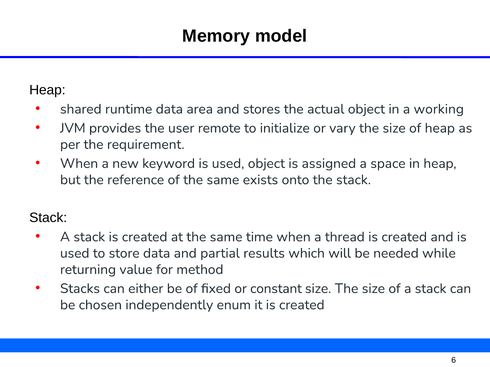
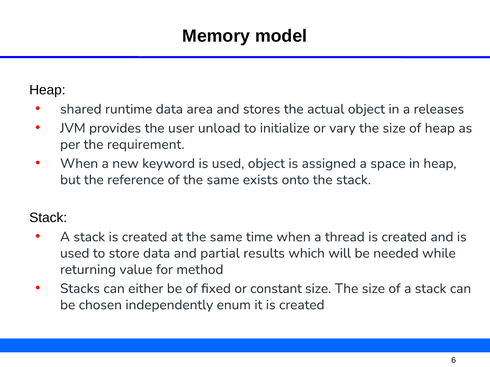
working: working -> releases
remote: remote -> unload
